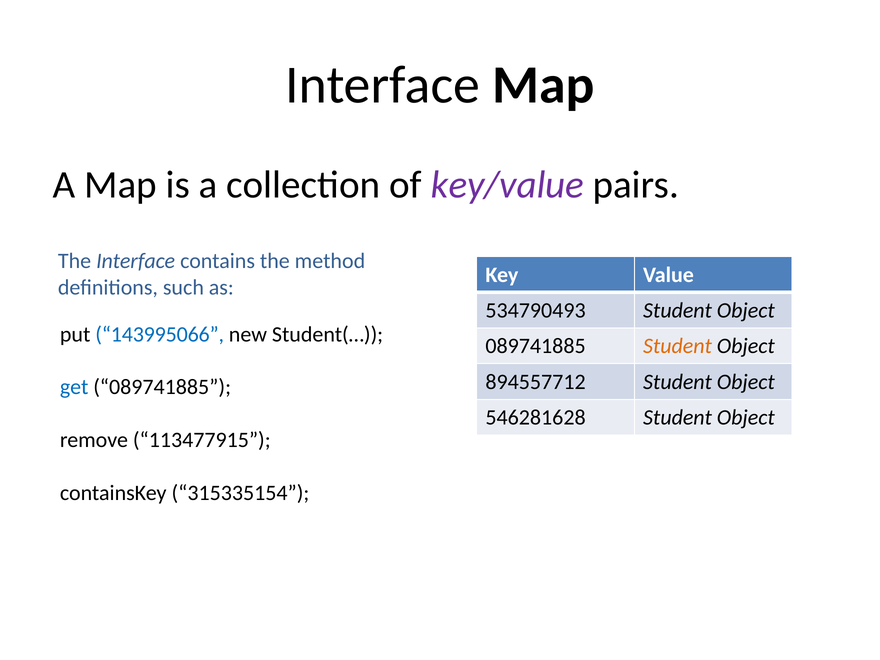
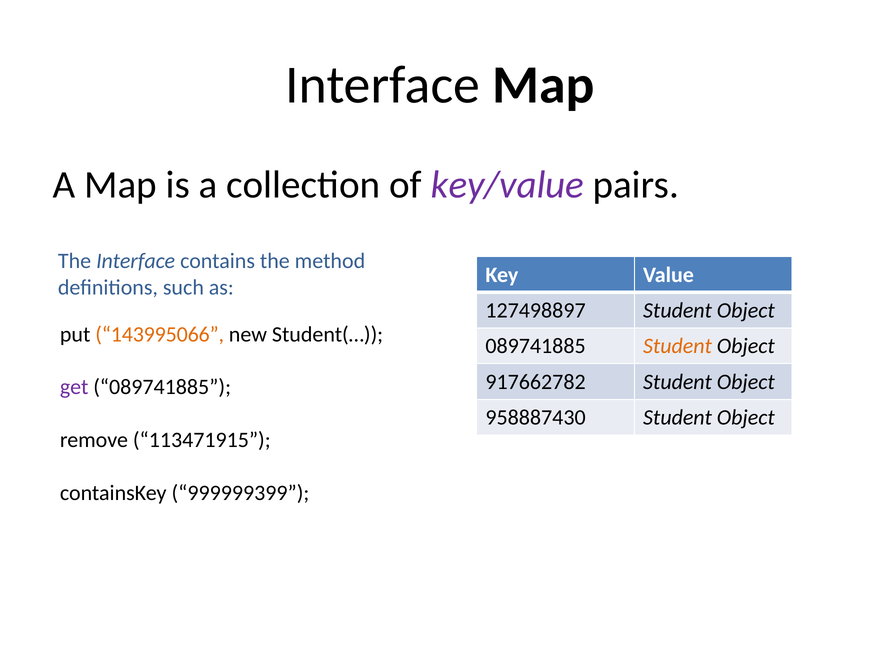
534790493: 534790493 -> 127498897
143995066 colour: blue -> orange
894557712: 894557712 -> 917662782
get colour: blue -> purple
546281628: 546281628 -> 958887430
113477915: 113477915 -> 113471915
315335154: 315335154 -> 999999399
